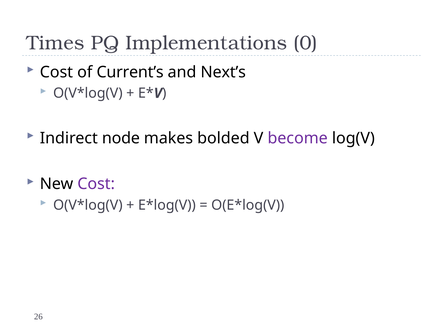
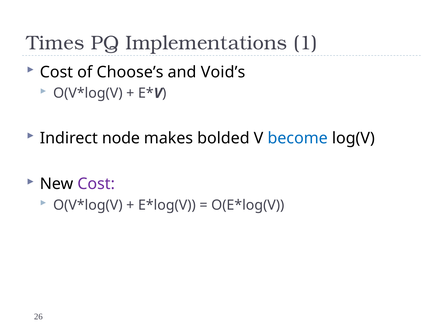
0: 0 -> 1
Current’s: Current’s -> Choose’s
Next’s: Next’s -> Void’s
become colour: purple -> blue
